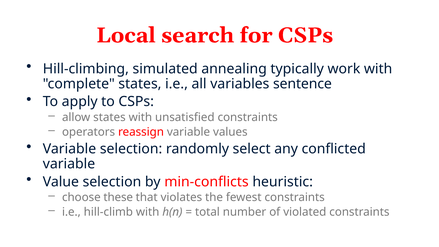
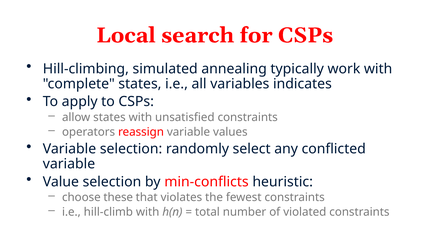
sentence: sentence -> indicates
